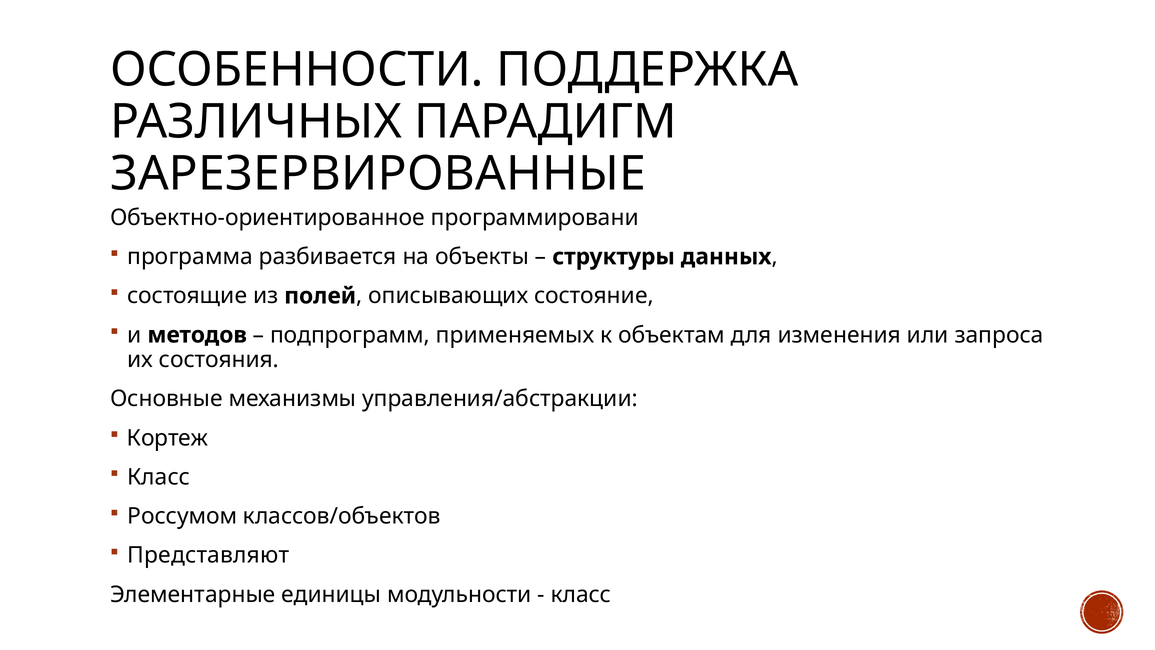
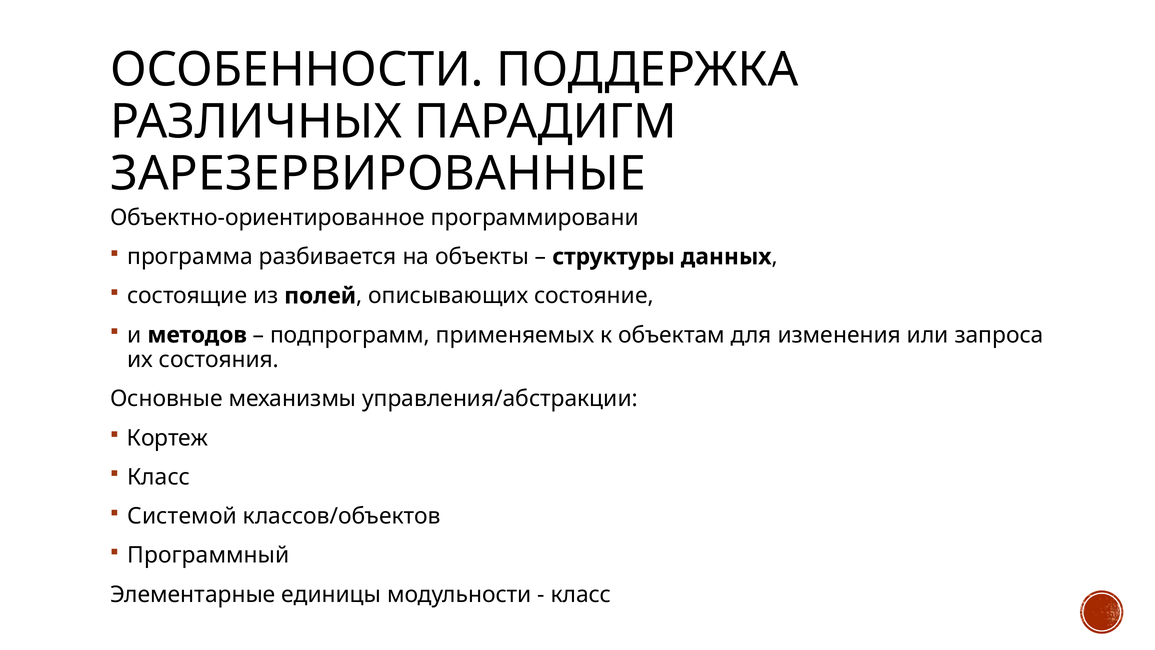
Россумом: Россумом -> Системой
Представляют: Представляют -> Программный
